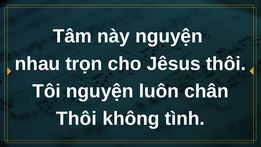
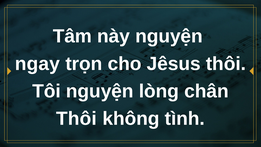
nhau: nhau -> ngay
luôn: luôn -> lòng
